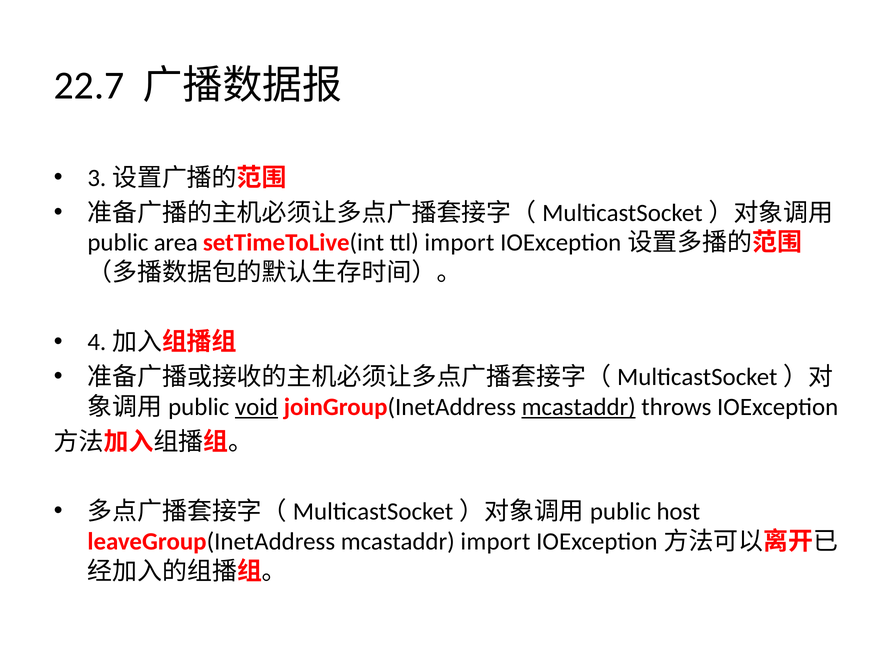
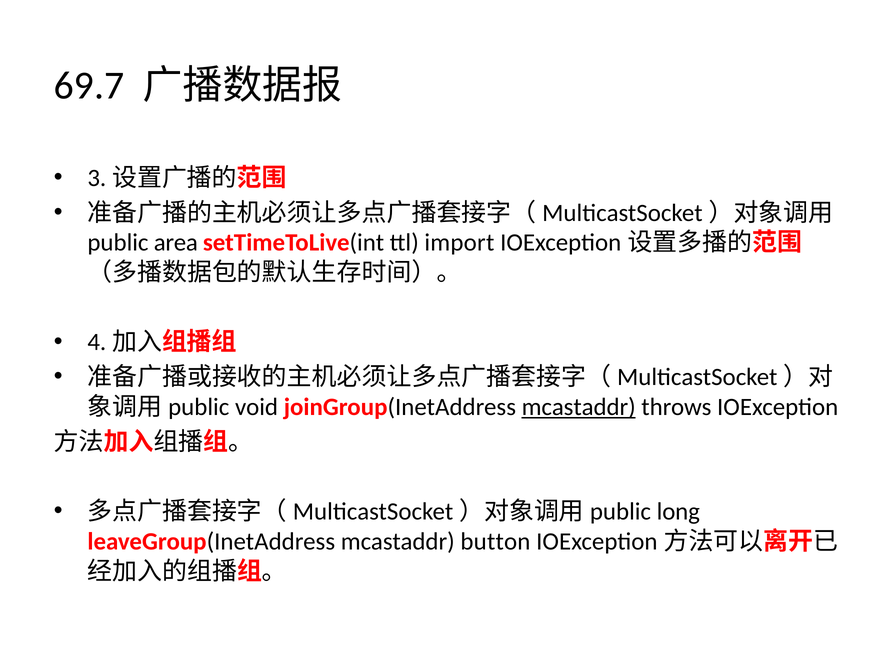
22.7: 22.7 -> 69.7
void underline: present -> none
host: host -> long
mcastaddr import: import -> button
